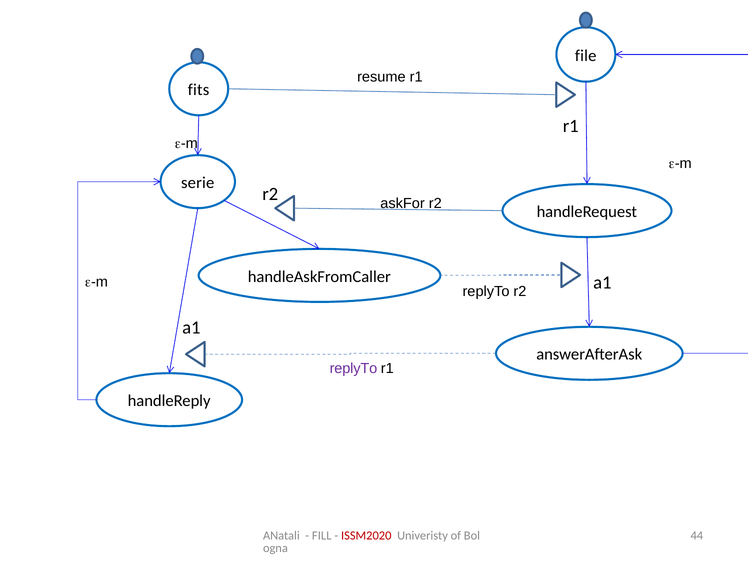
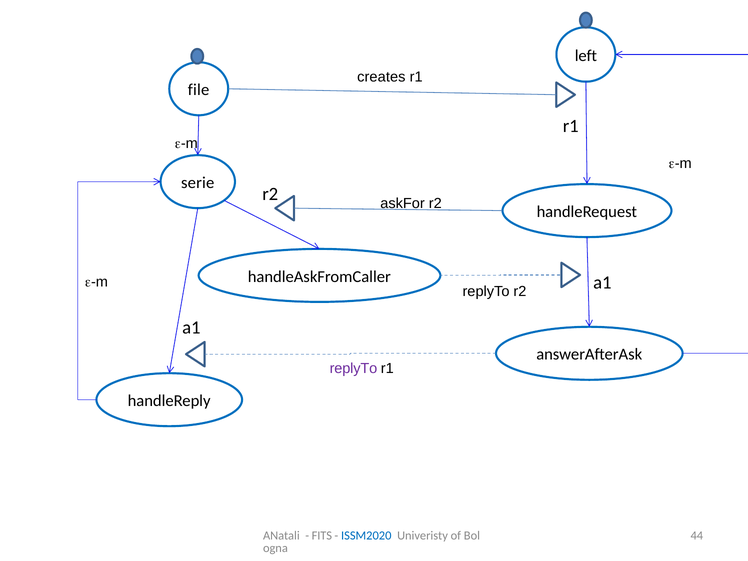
file: file -> left
resume: resume -> creates
fits: fits -> file
FILL: FILL -> FITS
ISSM2020 colour: red -> blue
